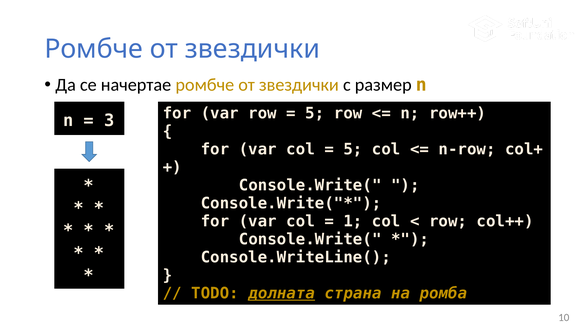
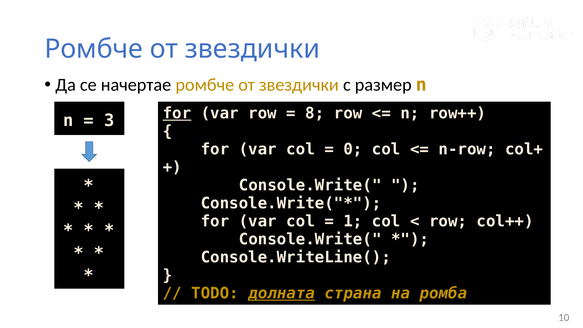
for at (177, 113) underline: none -> present
5 at (315, 113): 5 -> 8
5 at (353, 149): 5 -> 0
